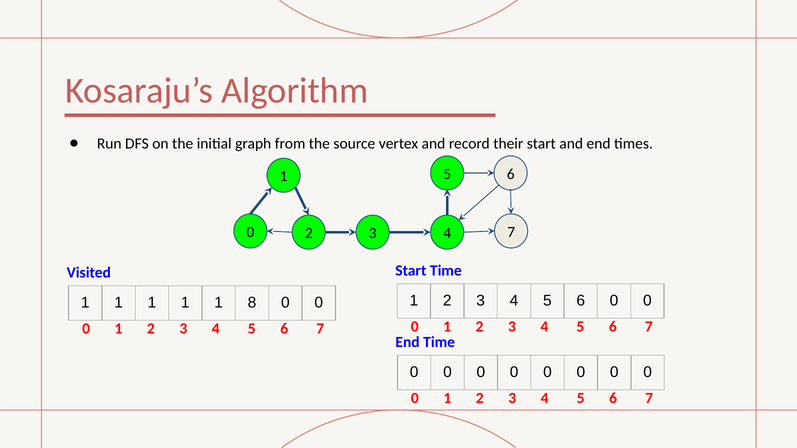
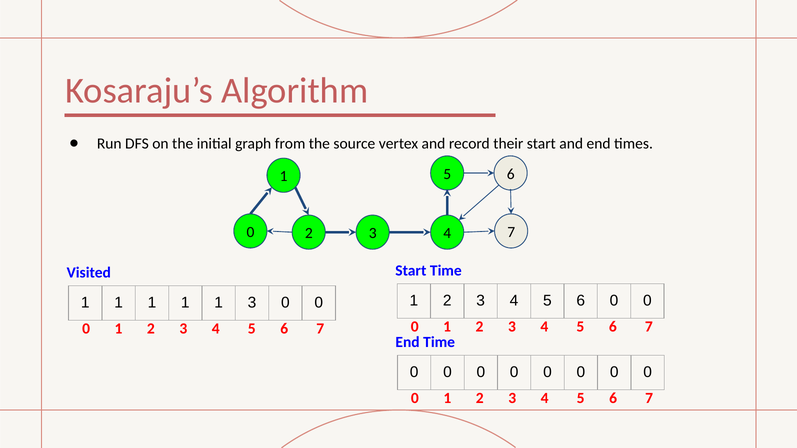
1 1 8: 8 -> 3
